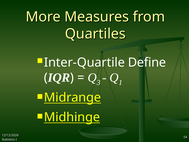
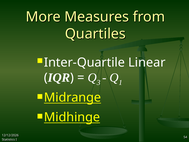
Define: Define -> Linear
